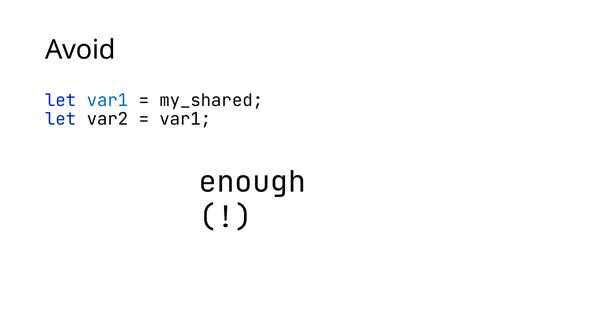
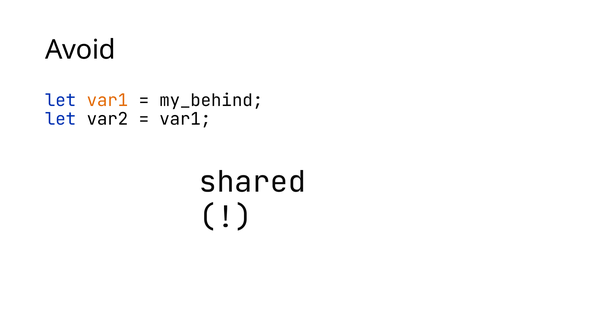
var1 at (108, 100) colour: blue -> orange
my_shared: my_shared -> my_behind
enough: enough -> shared
